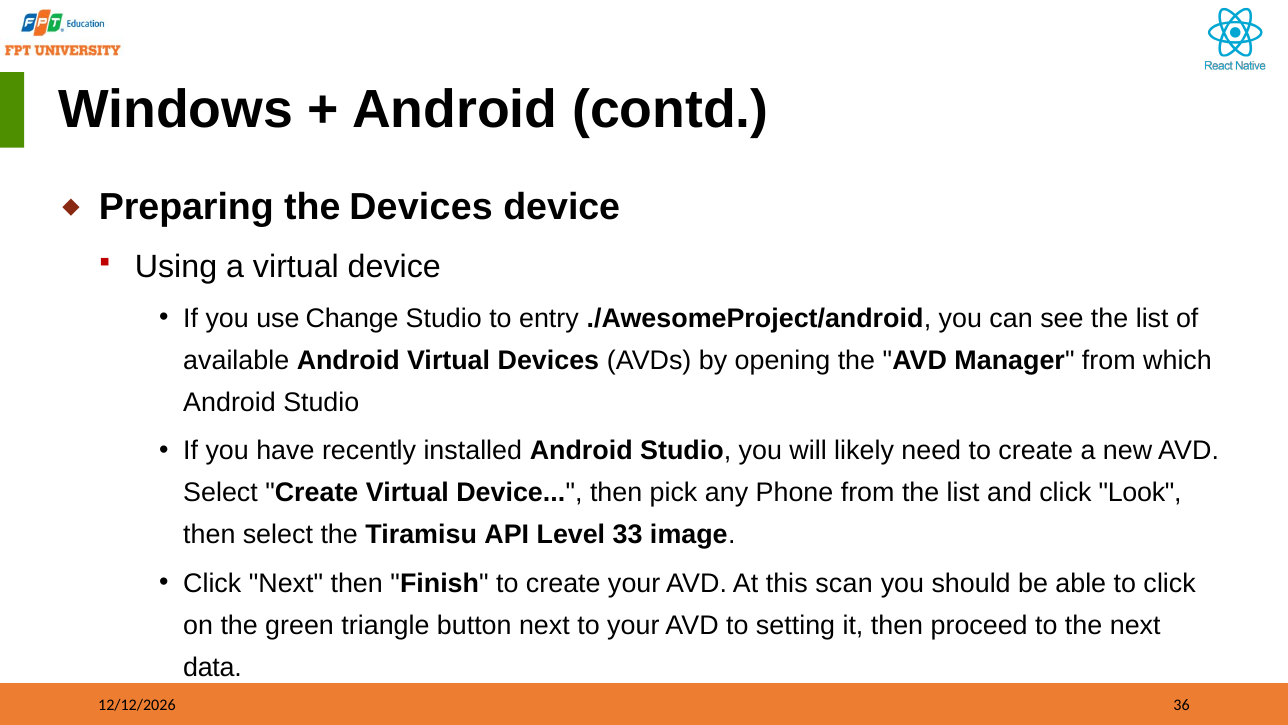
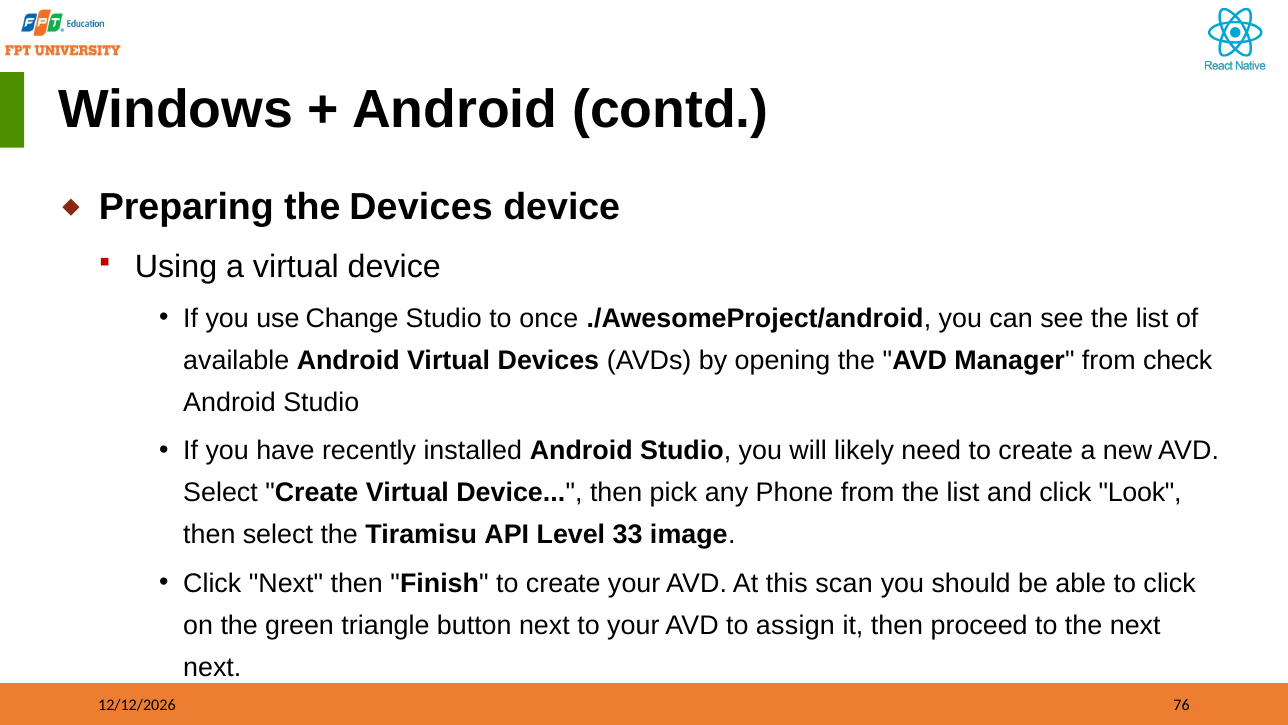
entry: entry -> once
which: which -> check
setting: setting -> assign
data at (212, 667): data -> next
36: 36 -> 76
